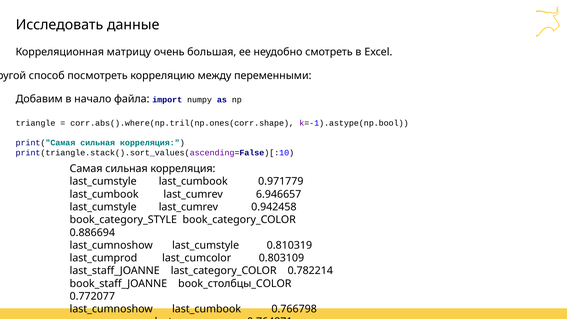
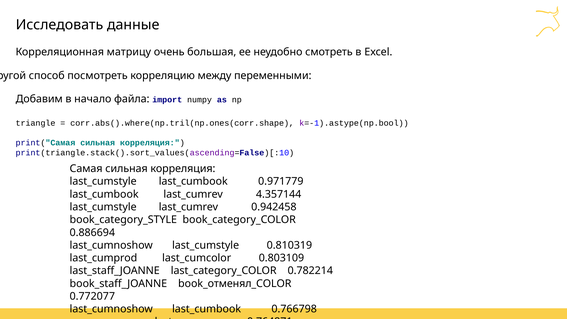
6.946657: 6.946657 -> 4.357144
book_столбцы_COLOR: book_столбцы_COLOR -> book_отменял_COLOR
